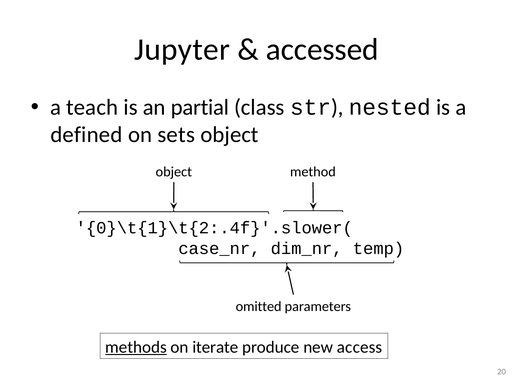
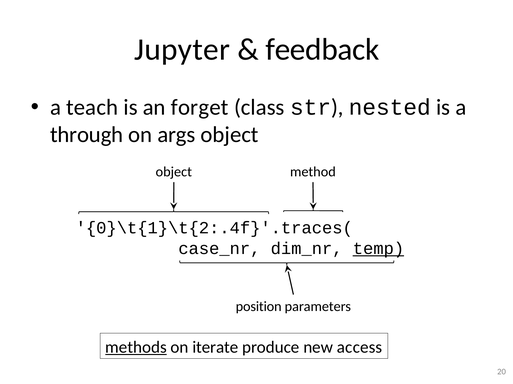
accessed: accessed -> feedback
partial: partial -> forget
defined: defined -> through
sets: sets -> args
0}\t{1}\t{2:.4f}'.slower(: 0}\t{1}\t{2:.4f}'.slower( -> 0}\t{1}\t{2:.4f}'.traces(
temp underline: none -> present
omitted: omitted -> position
